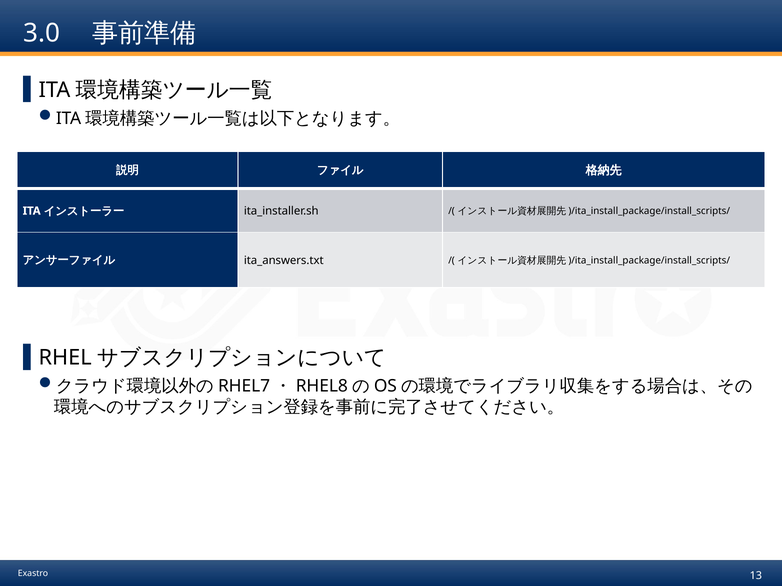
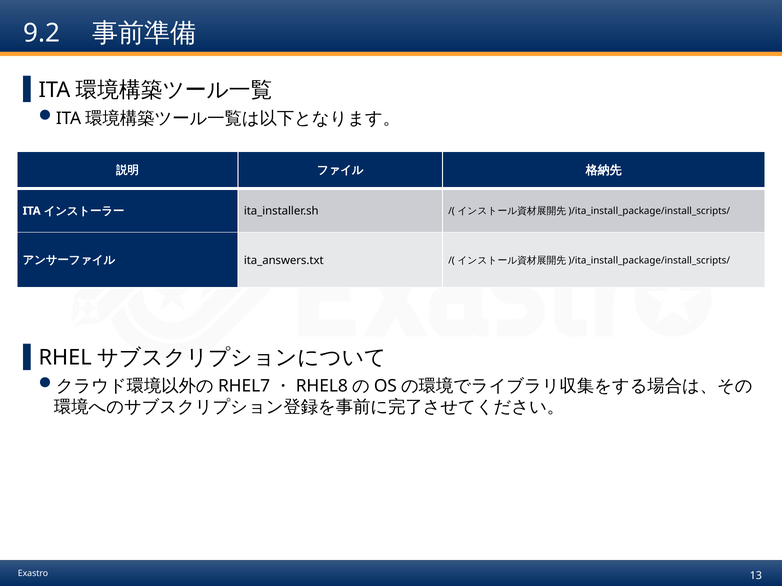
3.0: 3.0 -> 9.2
